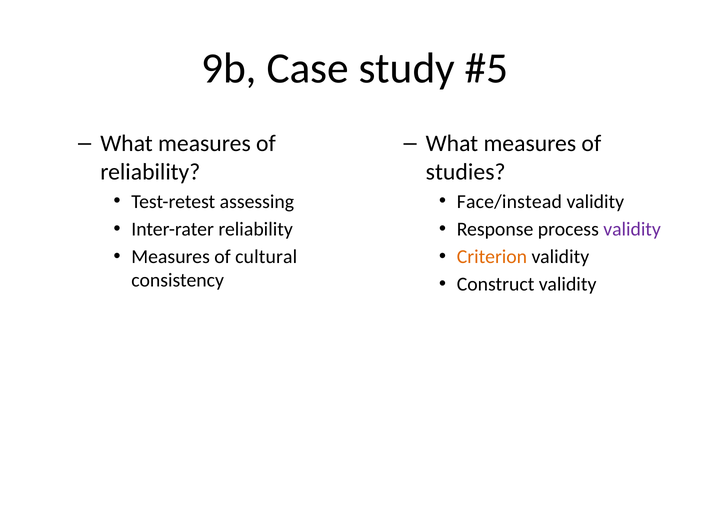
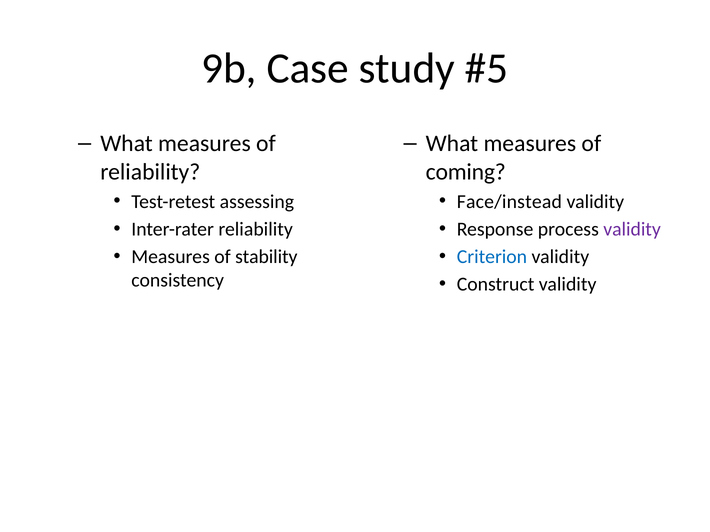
studies: studies -> coming
cultural: cultural -> stability
Criterion colour: orange -> blue
